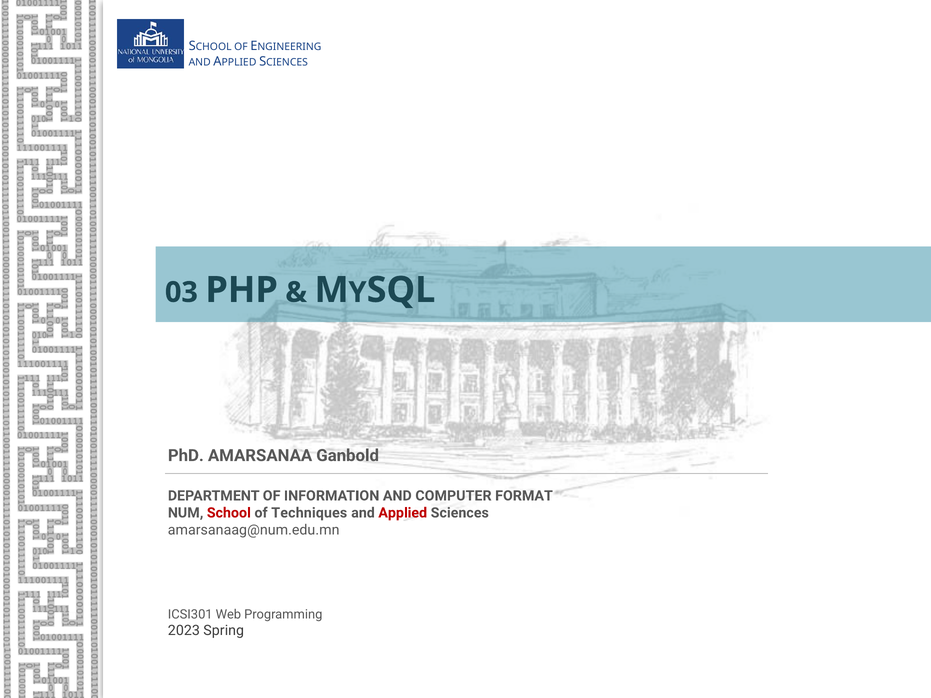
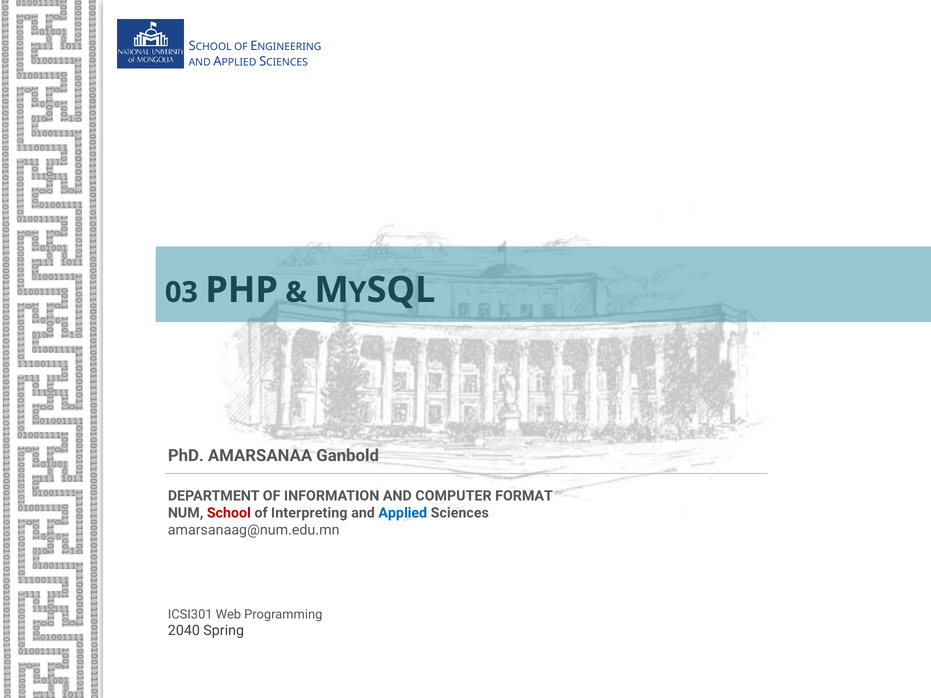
Techniques: Techniques -> Interpreting
Applied at (403, 513) colour: red -> blue
2023: 2023 -> 2040
